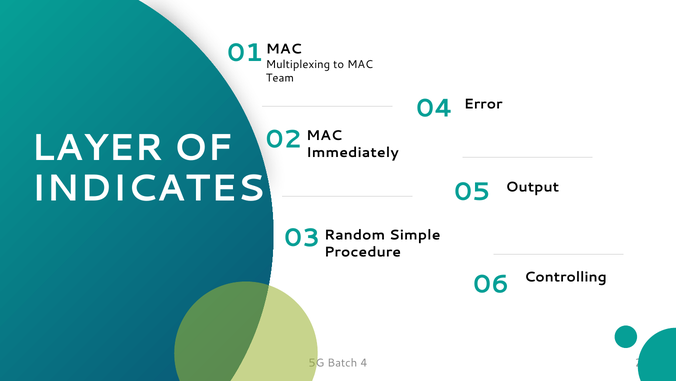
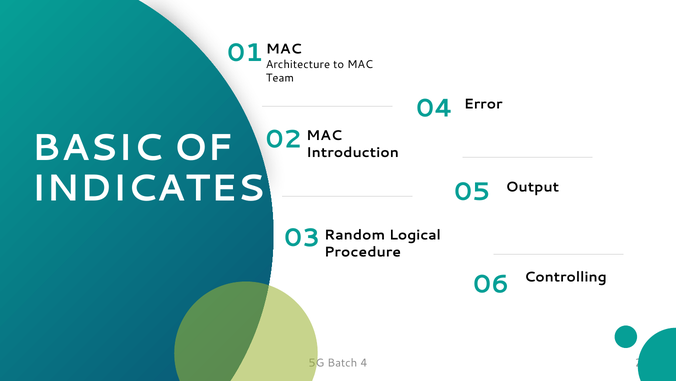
Multiplexing: Multiplexing -> Architecture
LAYER: LAYER -> BASIC
Immediately: Immediately -> Introduction
Simple: Simple -> Logical
